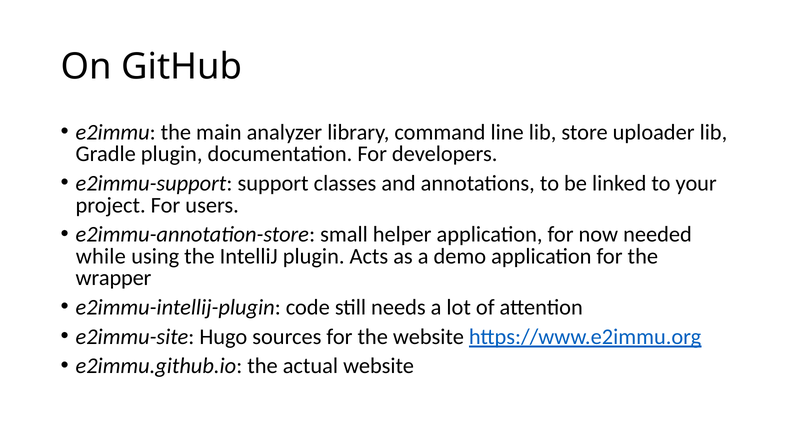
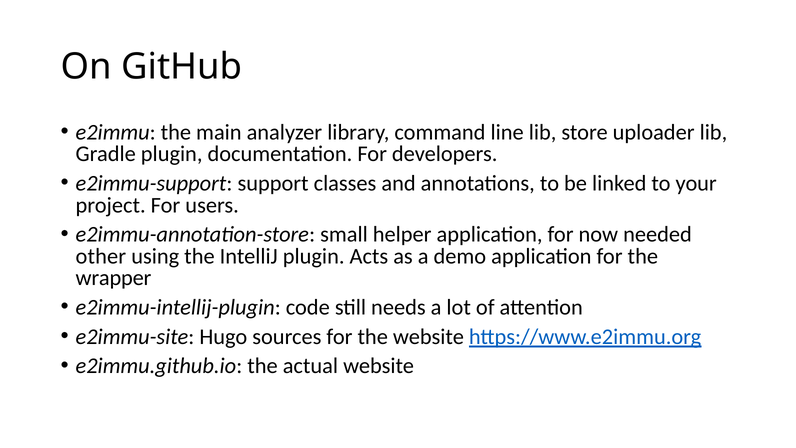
while: while -> other
